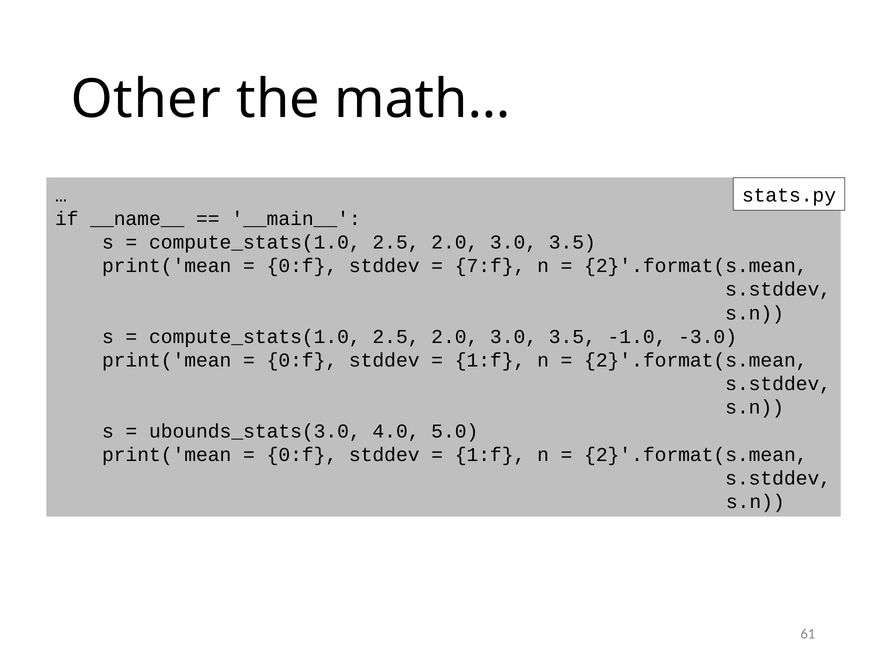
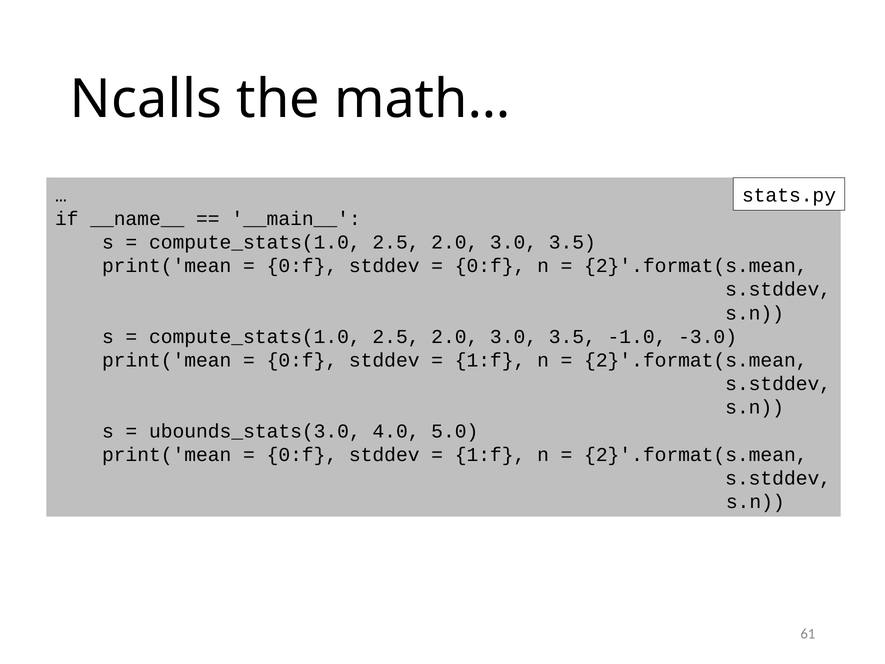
Other: Other -> Ncalls
7:f at (490, 266): 7:f -> 0:f
